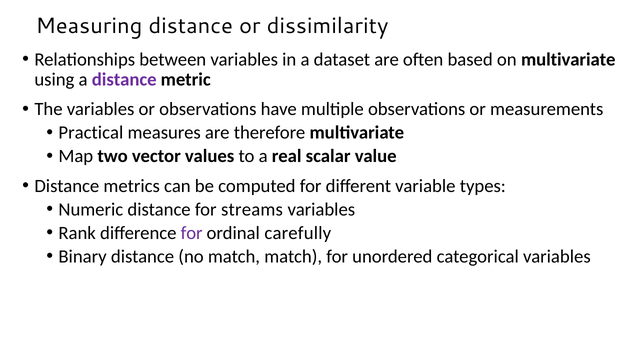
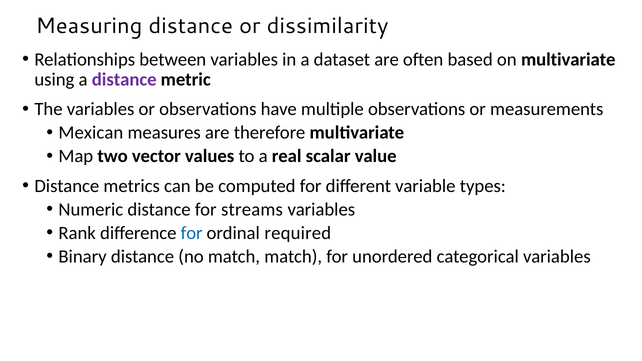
Practical: Practical -> Mexican
for at (192, 233) colour: purple -> blue
carefully: carefully -> required
